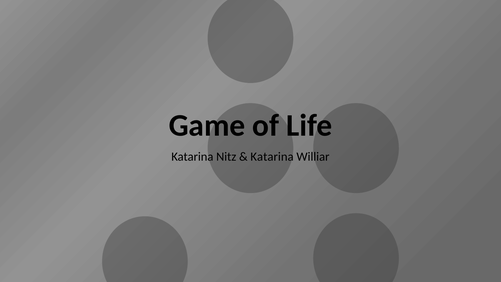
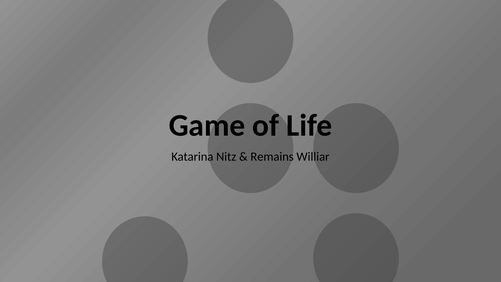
Katarina at (272, 157): Katarina -> Remains
